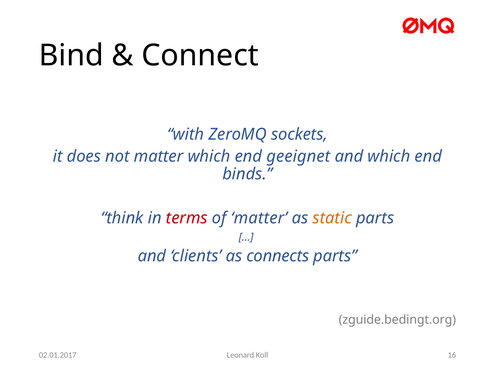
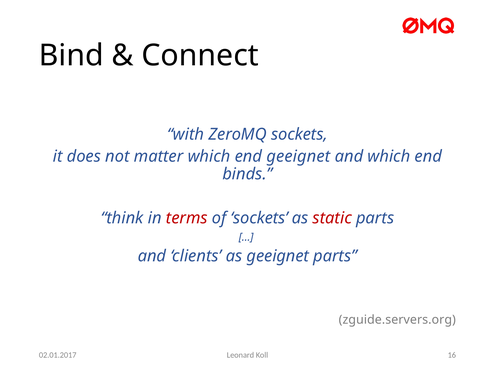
of matter: matter -> sockets
static colour: orange -> red
as connects: connects -> geeignet
zguide.bedingt.org: zguide.bedingt.org -> zguide.servers.org
